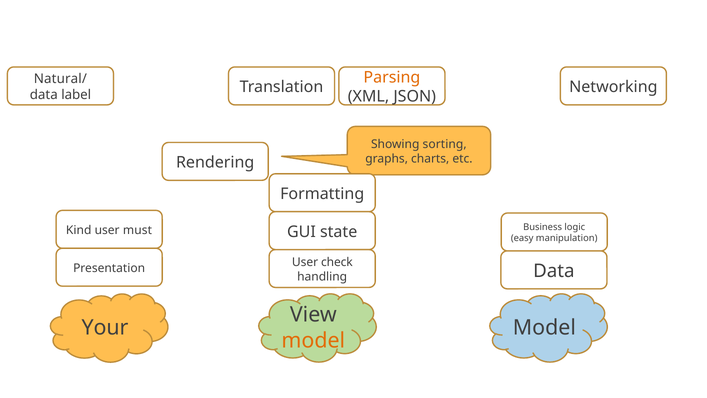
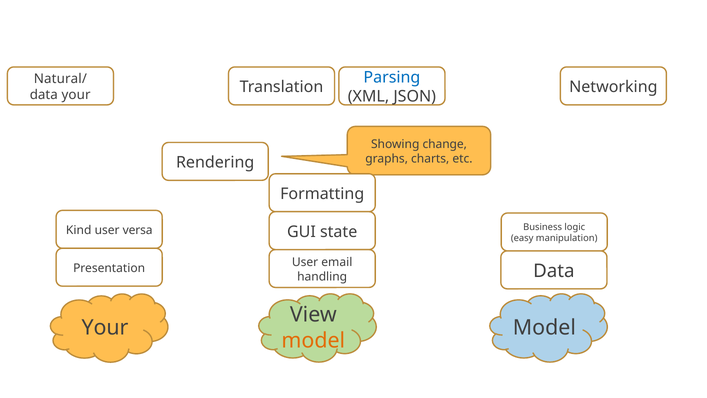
Parsing colour: orange -> blue
data label: label -> your
sorting: sorting -> change
must: must -> versa
check: check -> email
